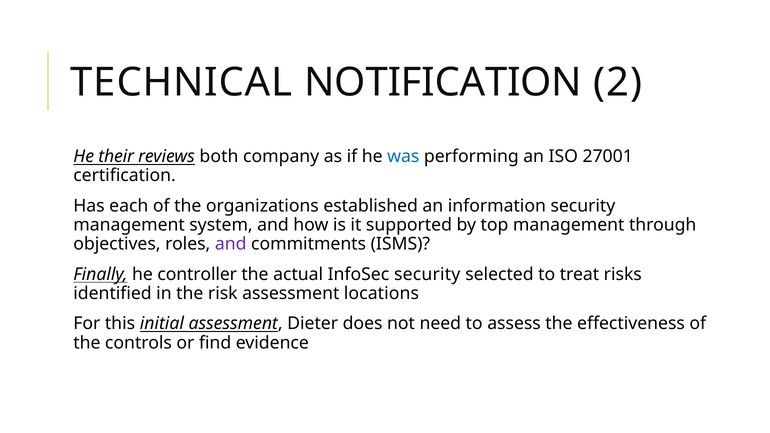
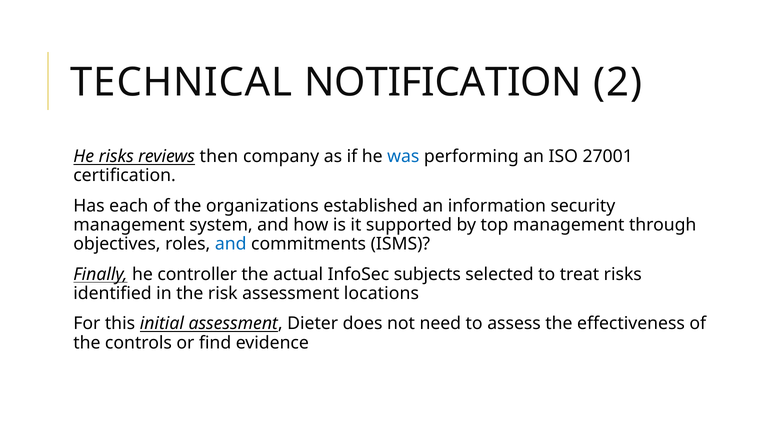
He their: their -> risks
both: both -> then
and at (231, 244) colour: purple -> blue
InfoSec security: security -> subjects
